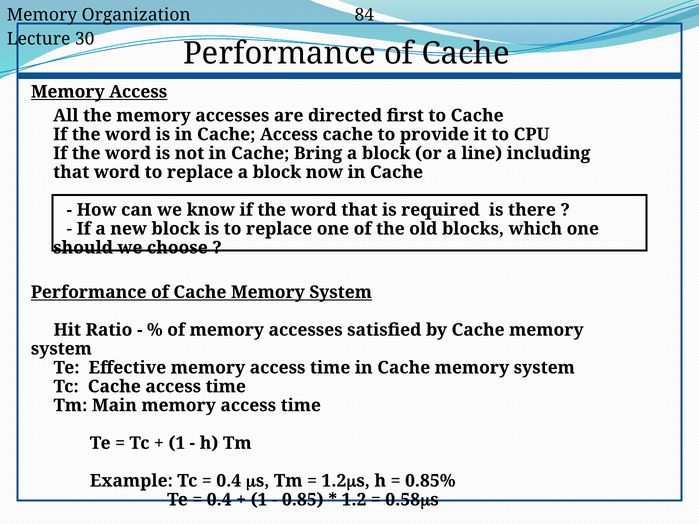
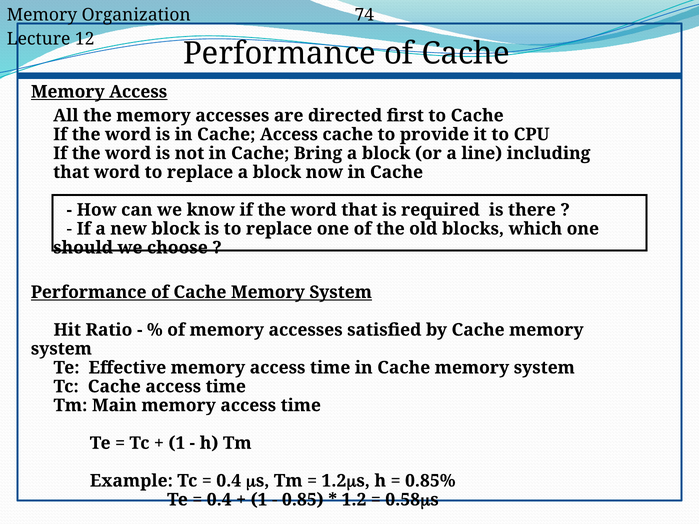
84: 84 -> 74
30: 30 -> 12
